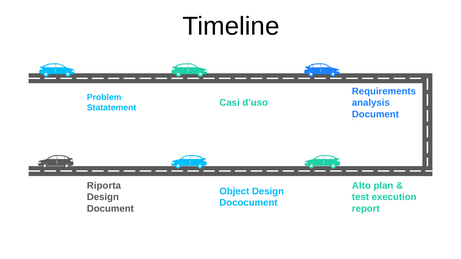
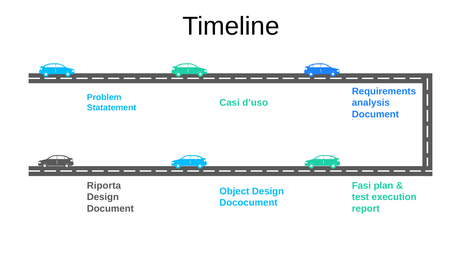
Alto: Alto -> Fasi
